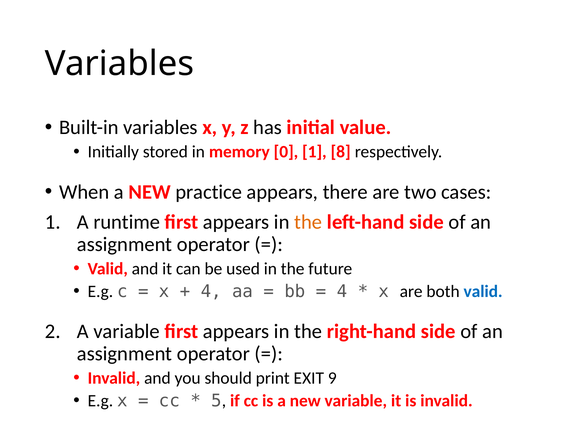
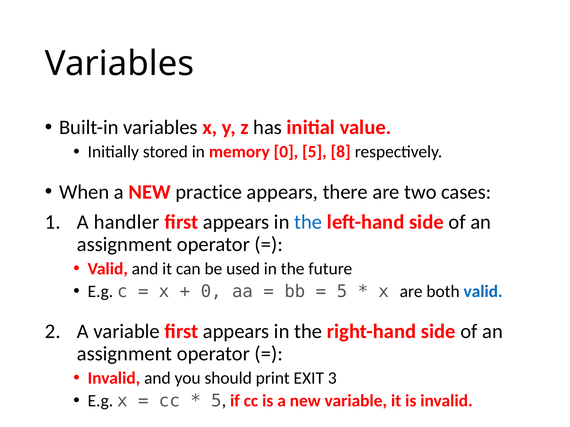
0 1: 1 -> 5
runtime: runtime -> handler
the at (308, 222) colour: orange -> blue
4 at (211, 292): 4 -> 0
4 at (342, 292): 4 -> 5
9: 9 -> 3
